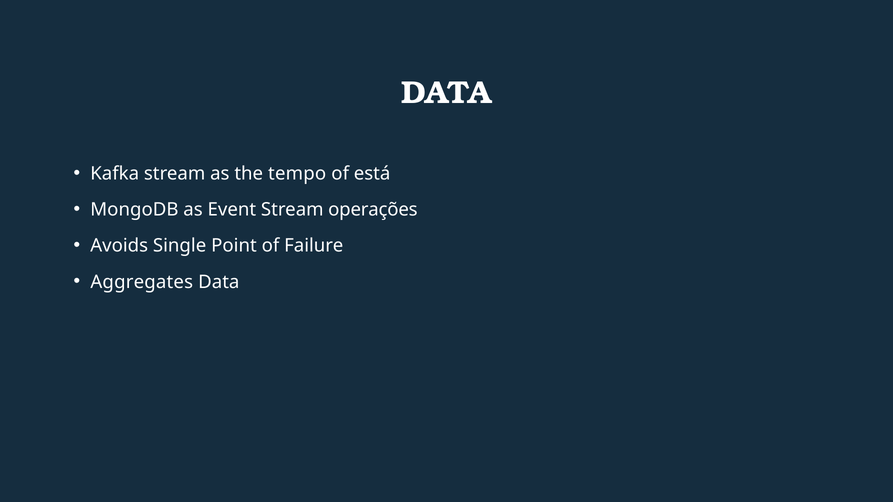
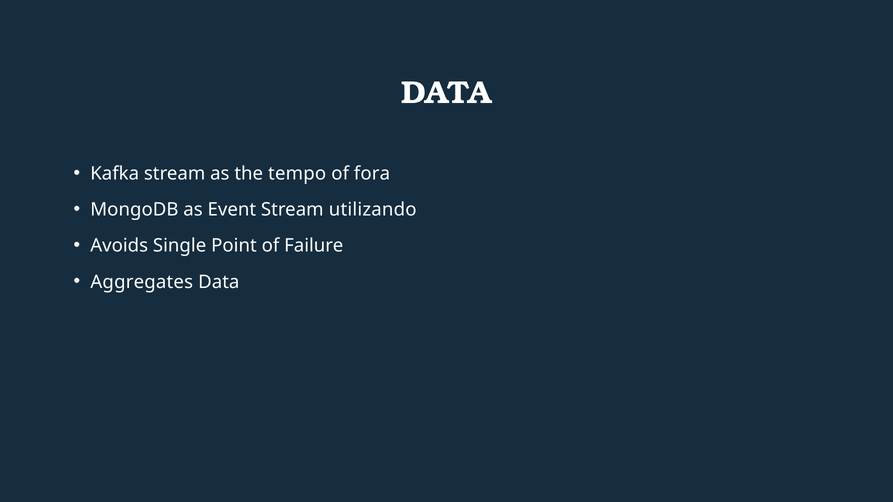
está: está -> fora
operações: operações -> utilizando
